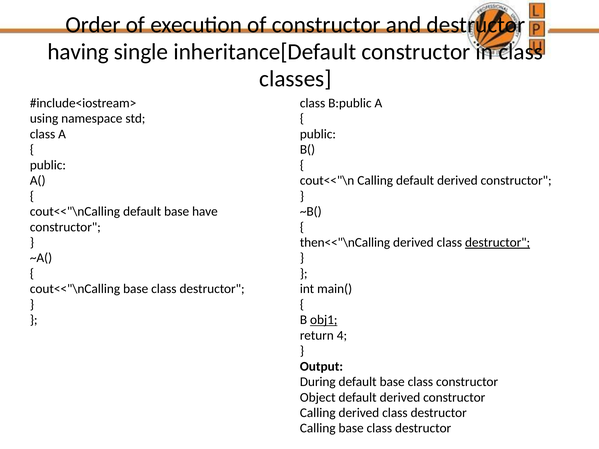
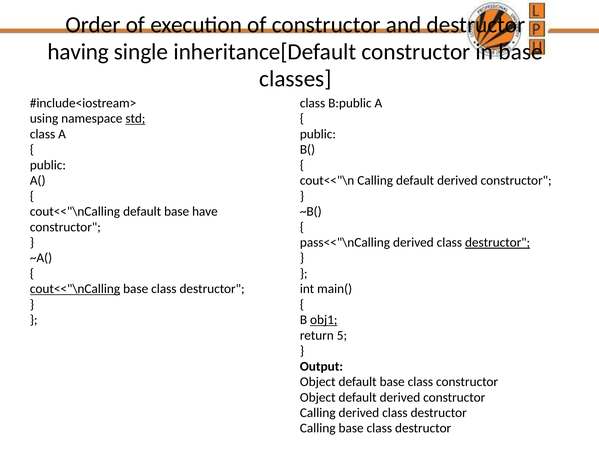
in class: class -> base
std underline: none -> present
then<<"\nCalling: then<<"\nCalling -> pass<<"\nCalling
cout<<"\nCalling at (75, 289) underline: none -> present
4: 4 -> 5
During at (318, 382): During -> Object
